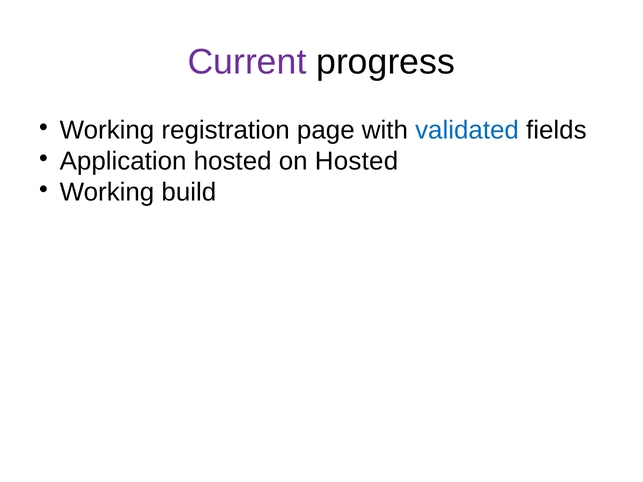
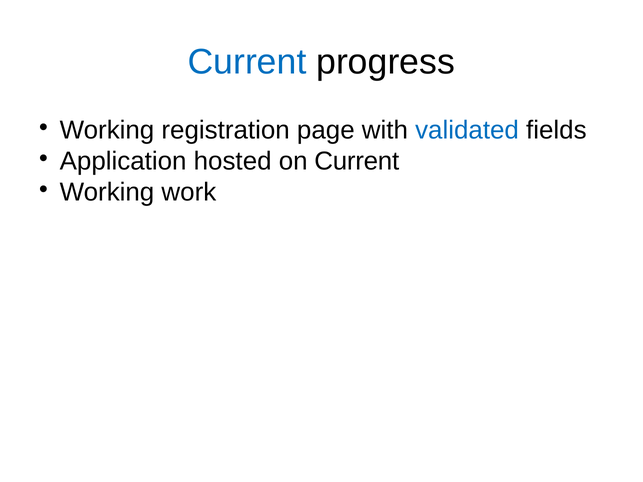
Current at (247, 62) colour: purple -> blue
on Hosted: Hosted -> Current
build: build -> work
